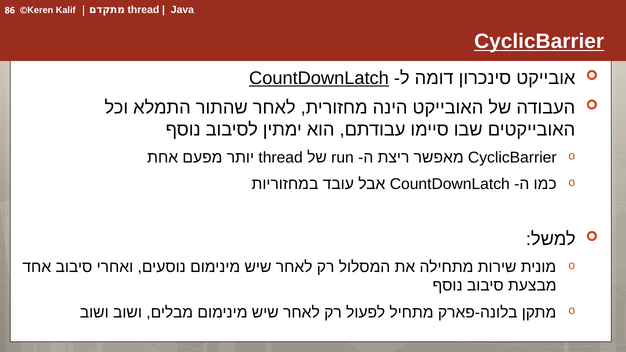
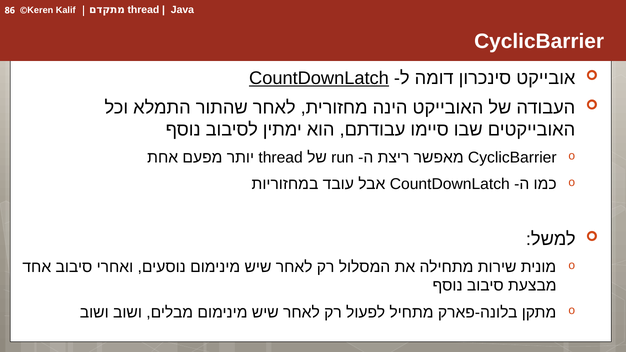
CyclicBarrier at (539, 41) underline: present -> none
